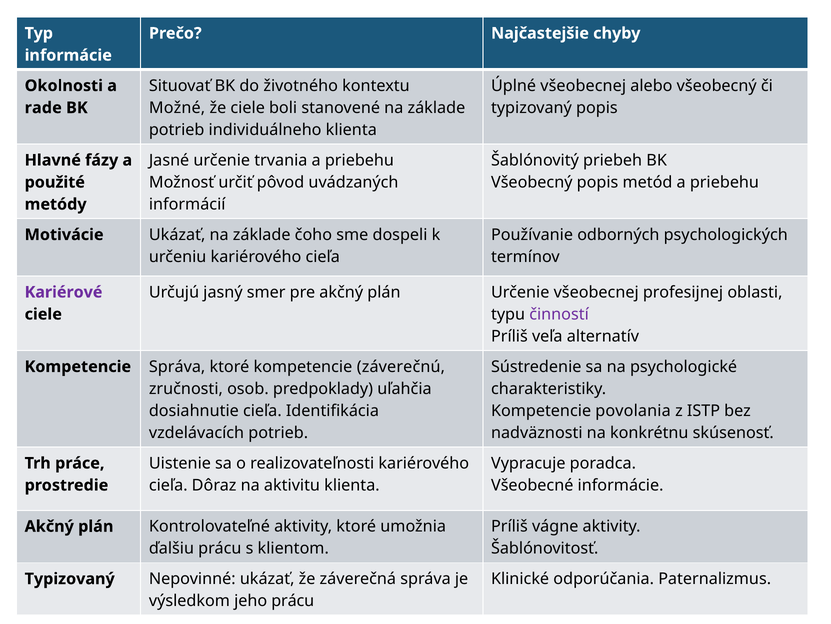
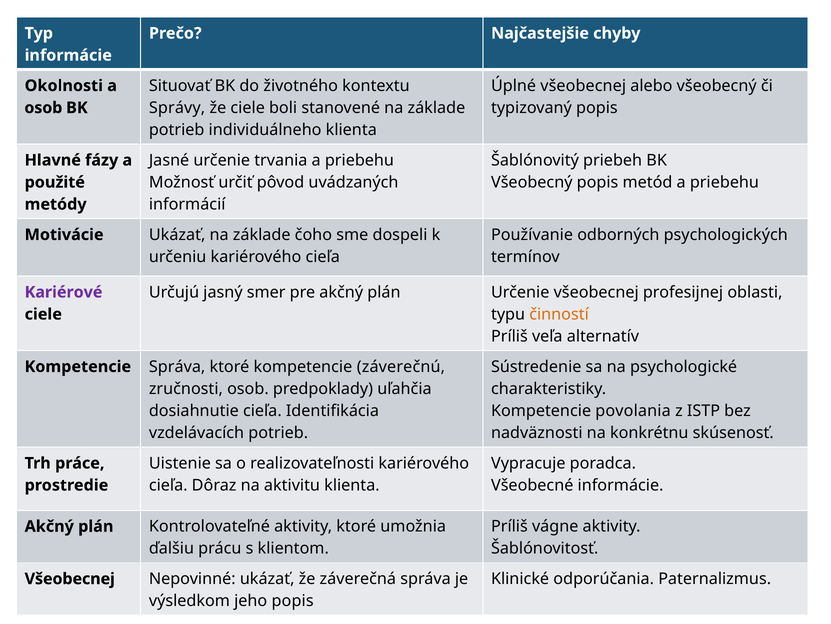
Možné: Možné -> Správy
rade at (43, 108): rade -> osob
činností colour: purple -> orange
Typizovaný at (70, 578): Typizovaný -> Všeobecnej
jeho prácu: prácu -> popis
